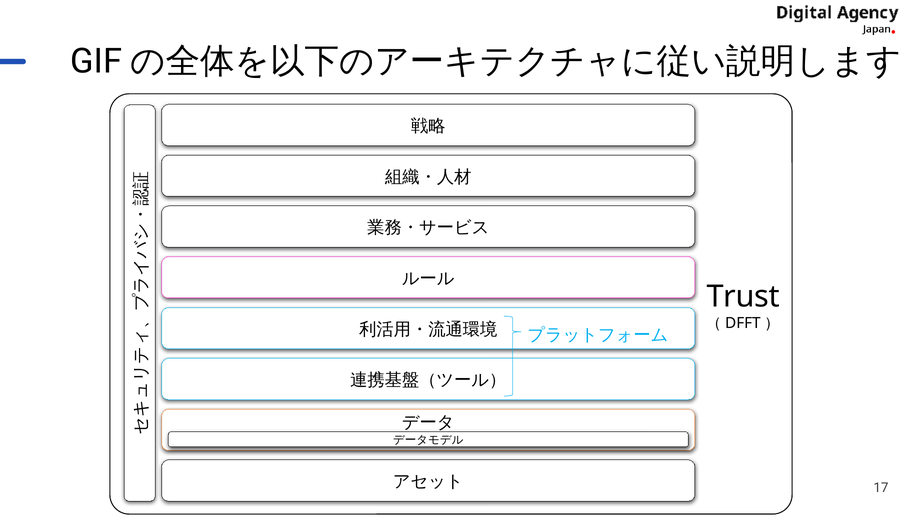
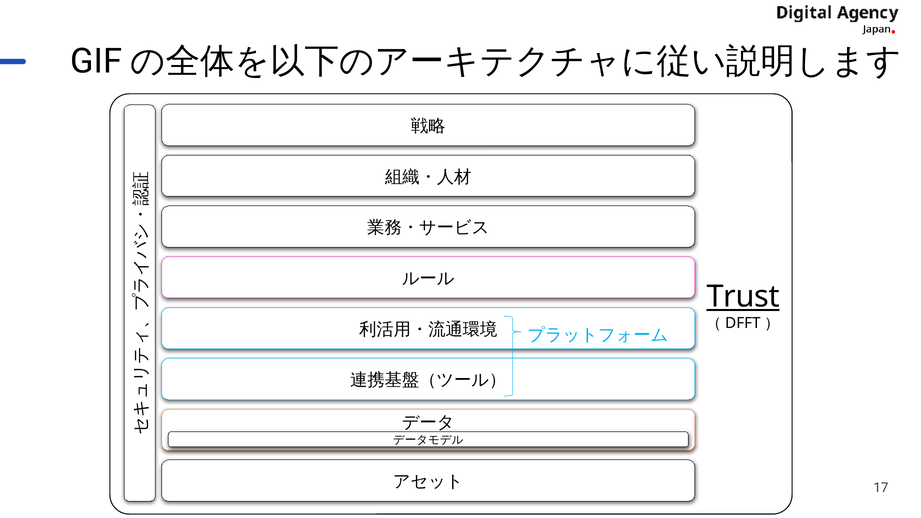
Trust underline: none -> present
